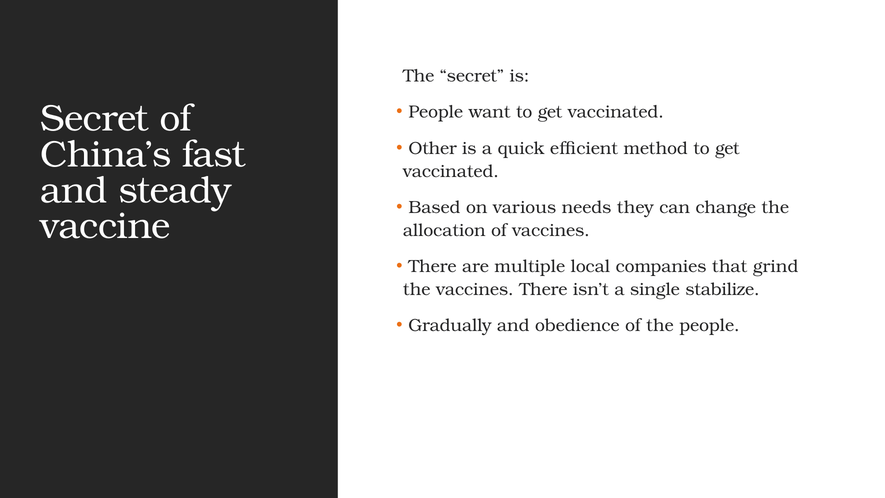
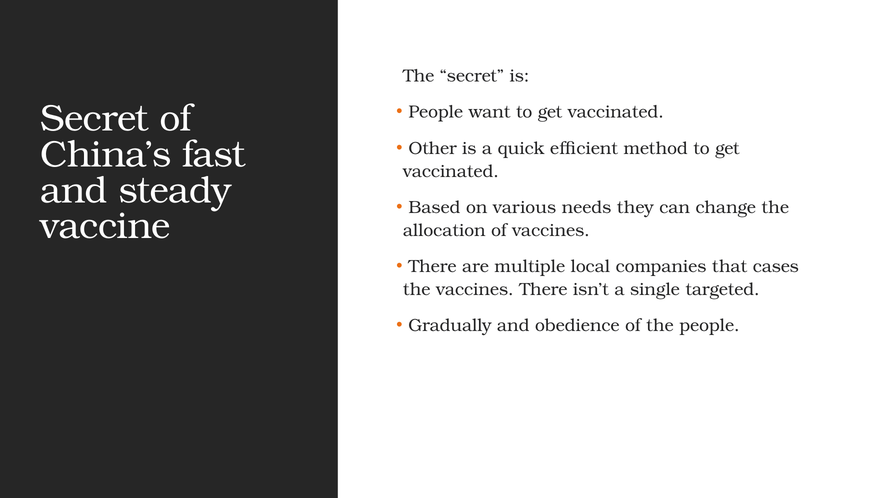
grind: grind -> cases
stabilize: stabilize -> targeted
